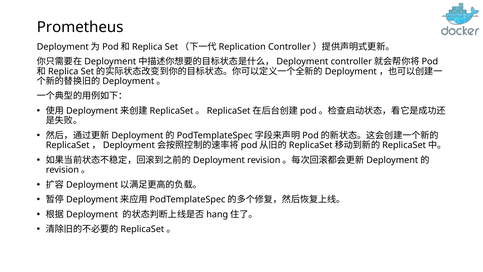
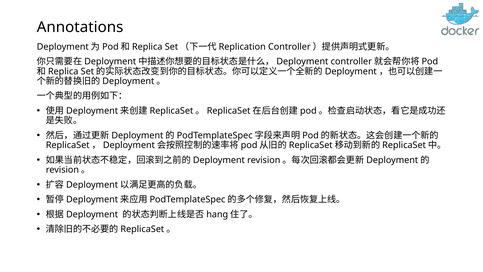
Prometheus: Prometheus -> Annotations
